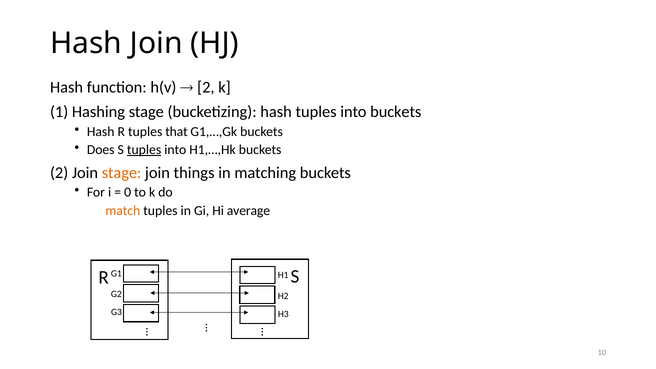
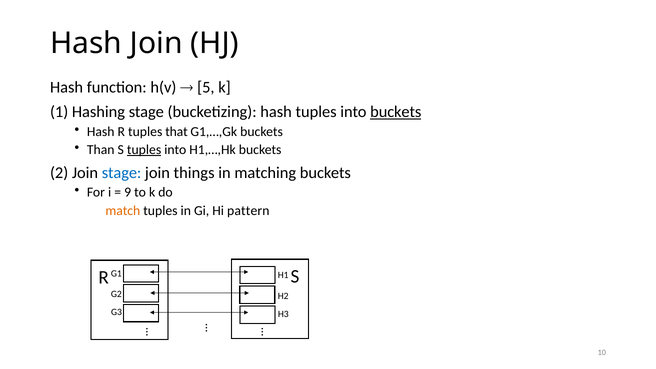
2 at (206, 87): 2 -> 5
buckets at (396, 112) underline: none -> present
Does: Does -> Than
stage at (122, 173) colour: orange -> blue
0: 0 -> 9
average: average -> pattern
